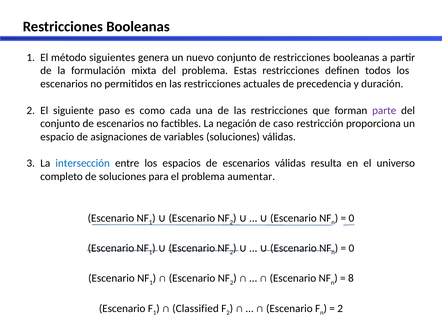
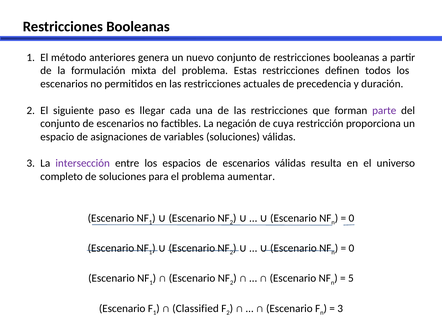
siguientes: siguientes -> anteriores
como: como -> llegar
caso: caso -> cuya
intersección colour: blue -> purple
8: 8 -> 5
2 at (340, 309): 2 -> 3
